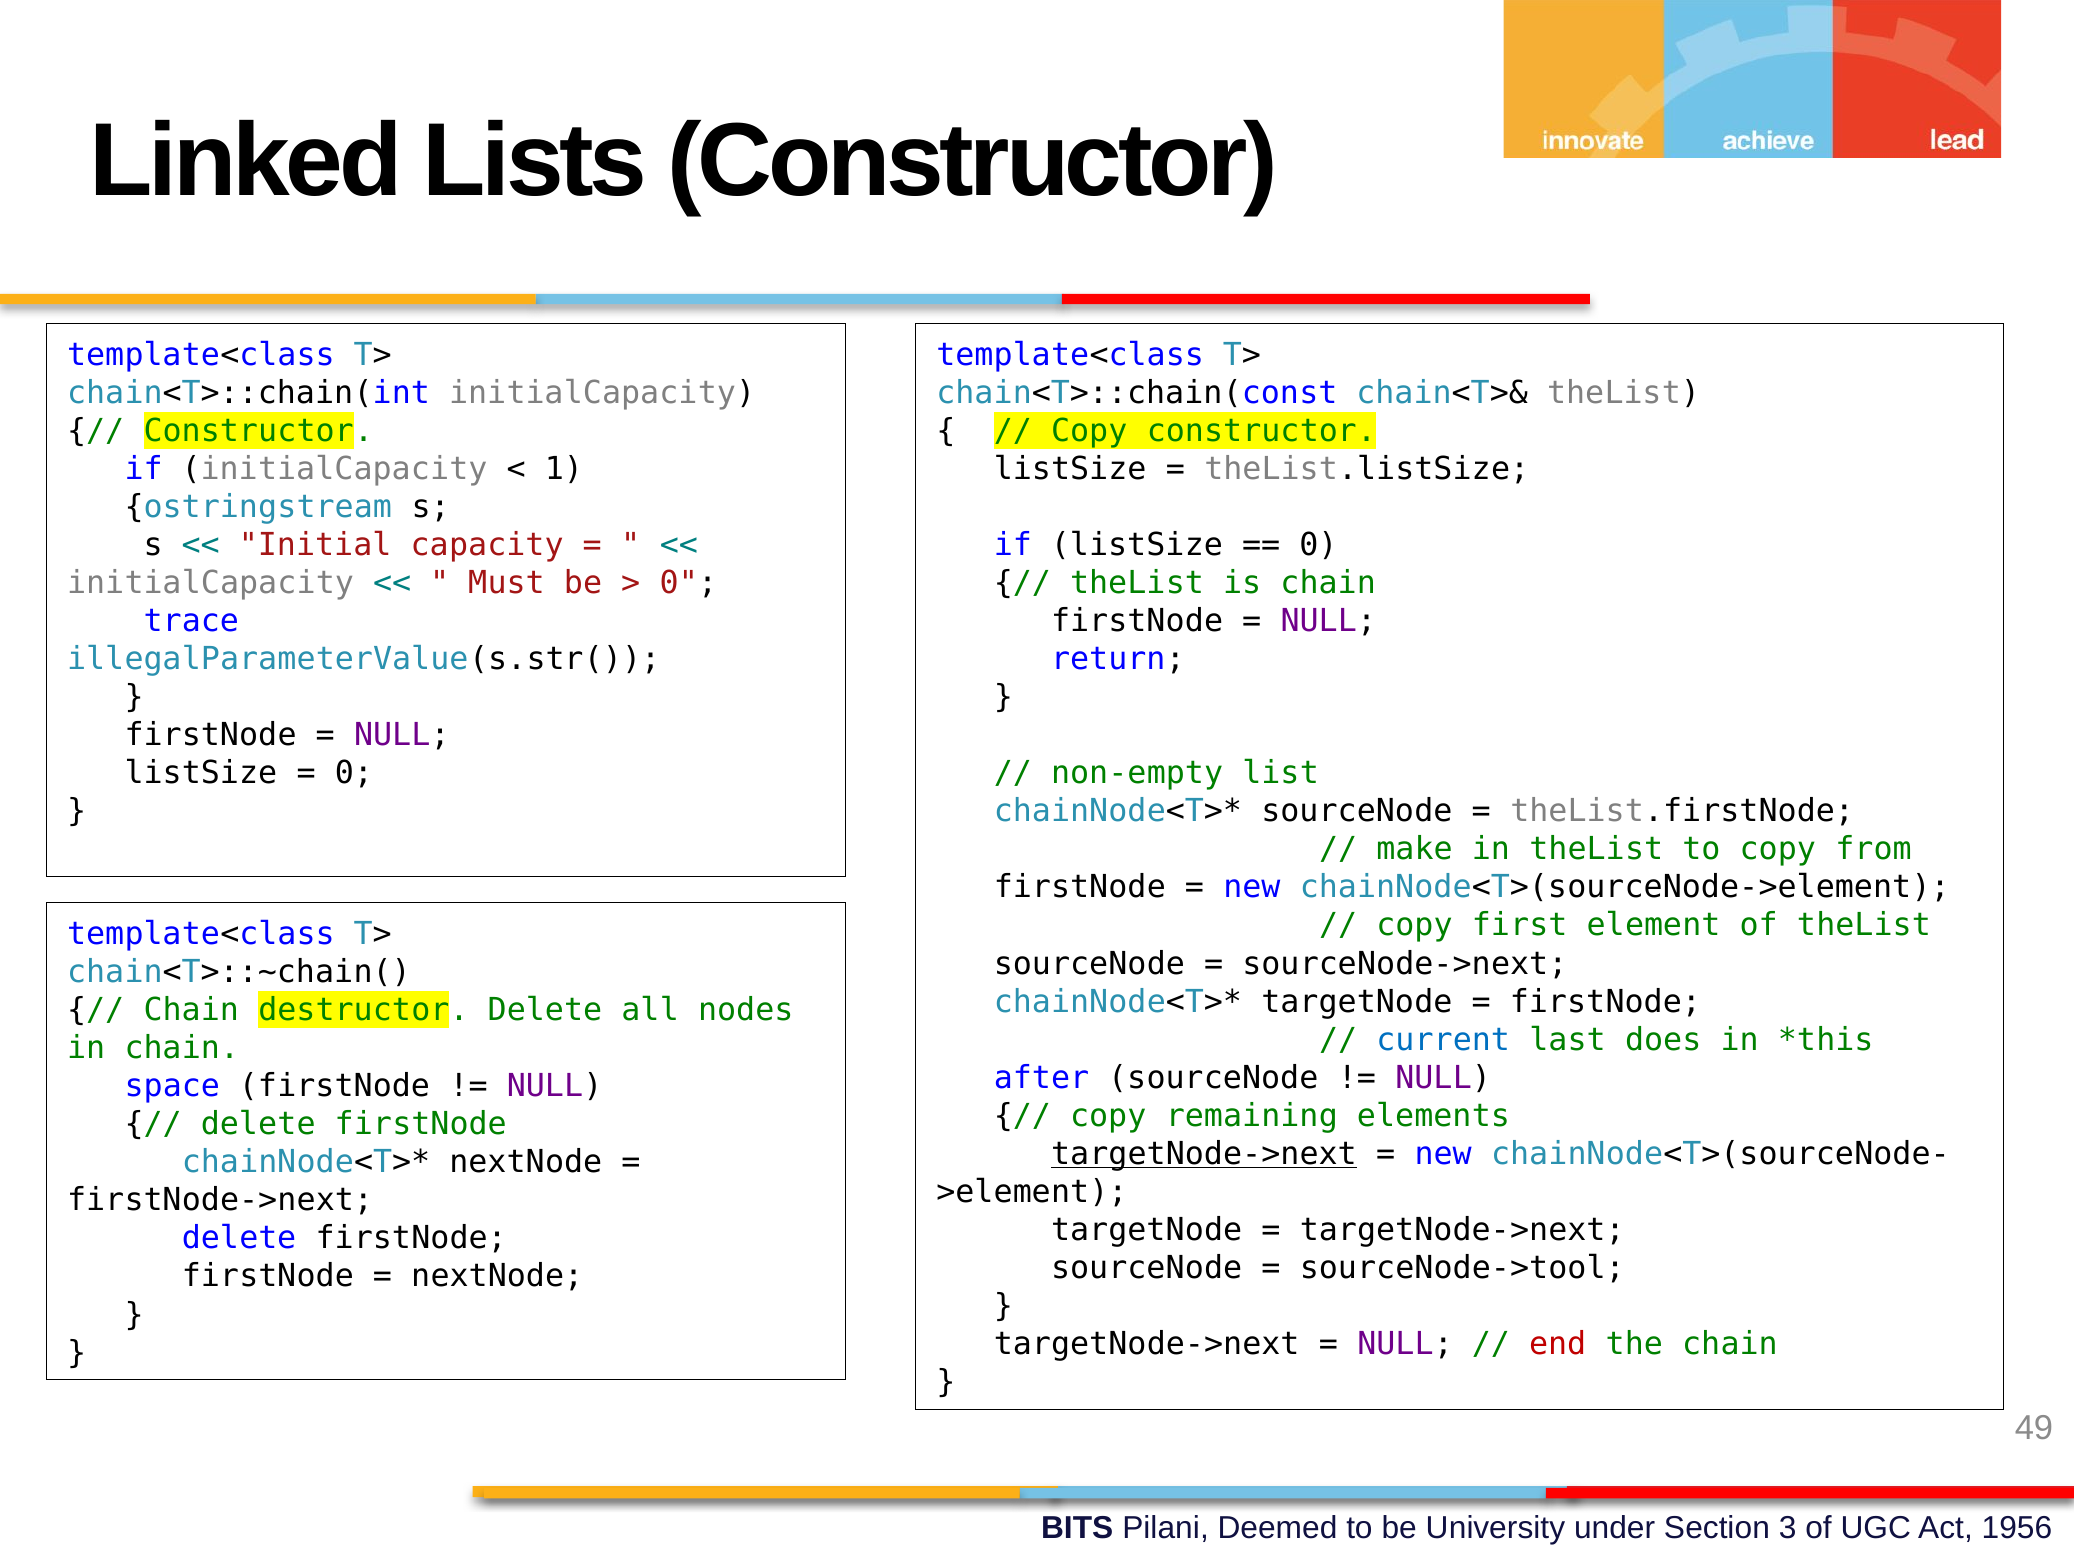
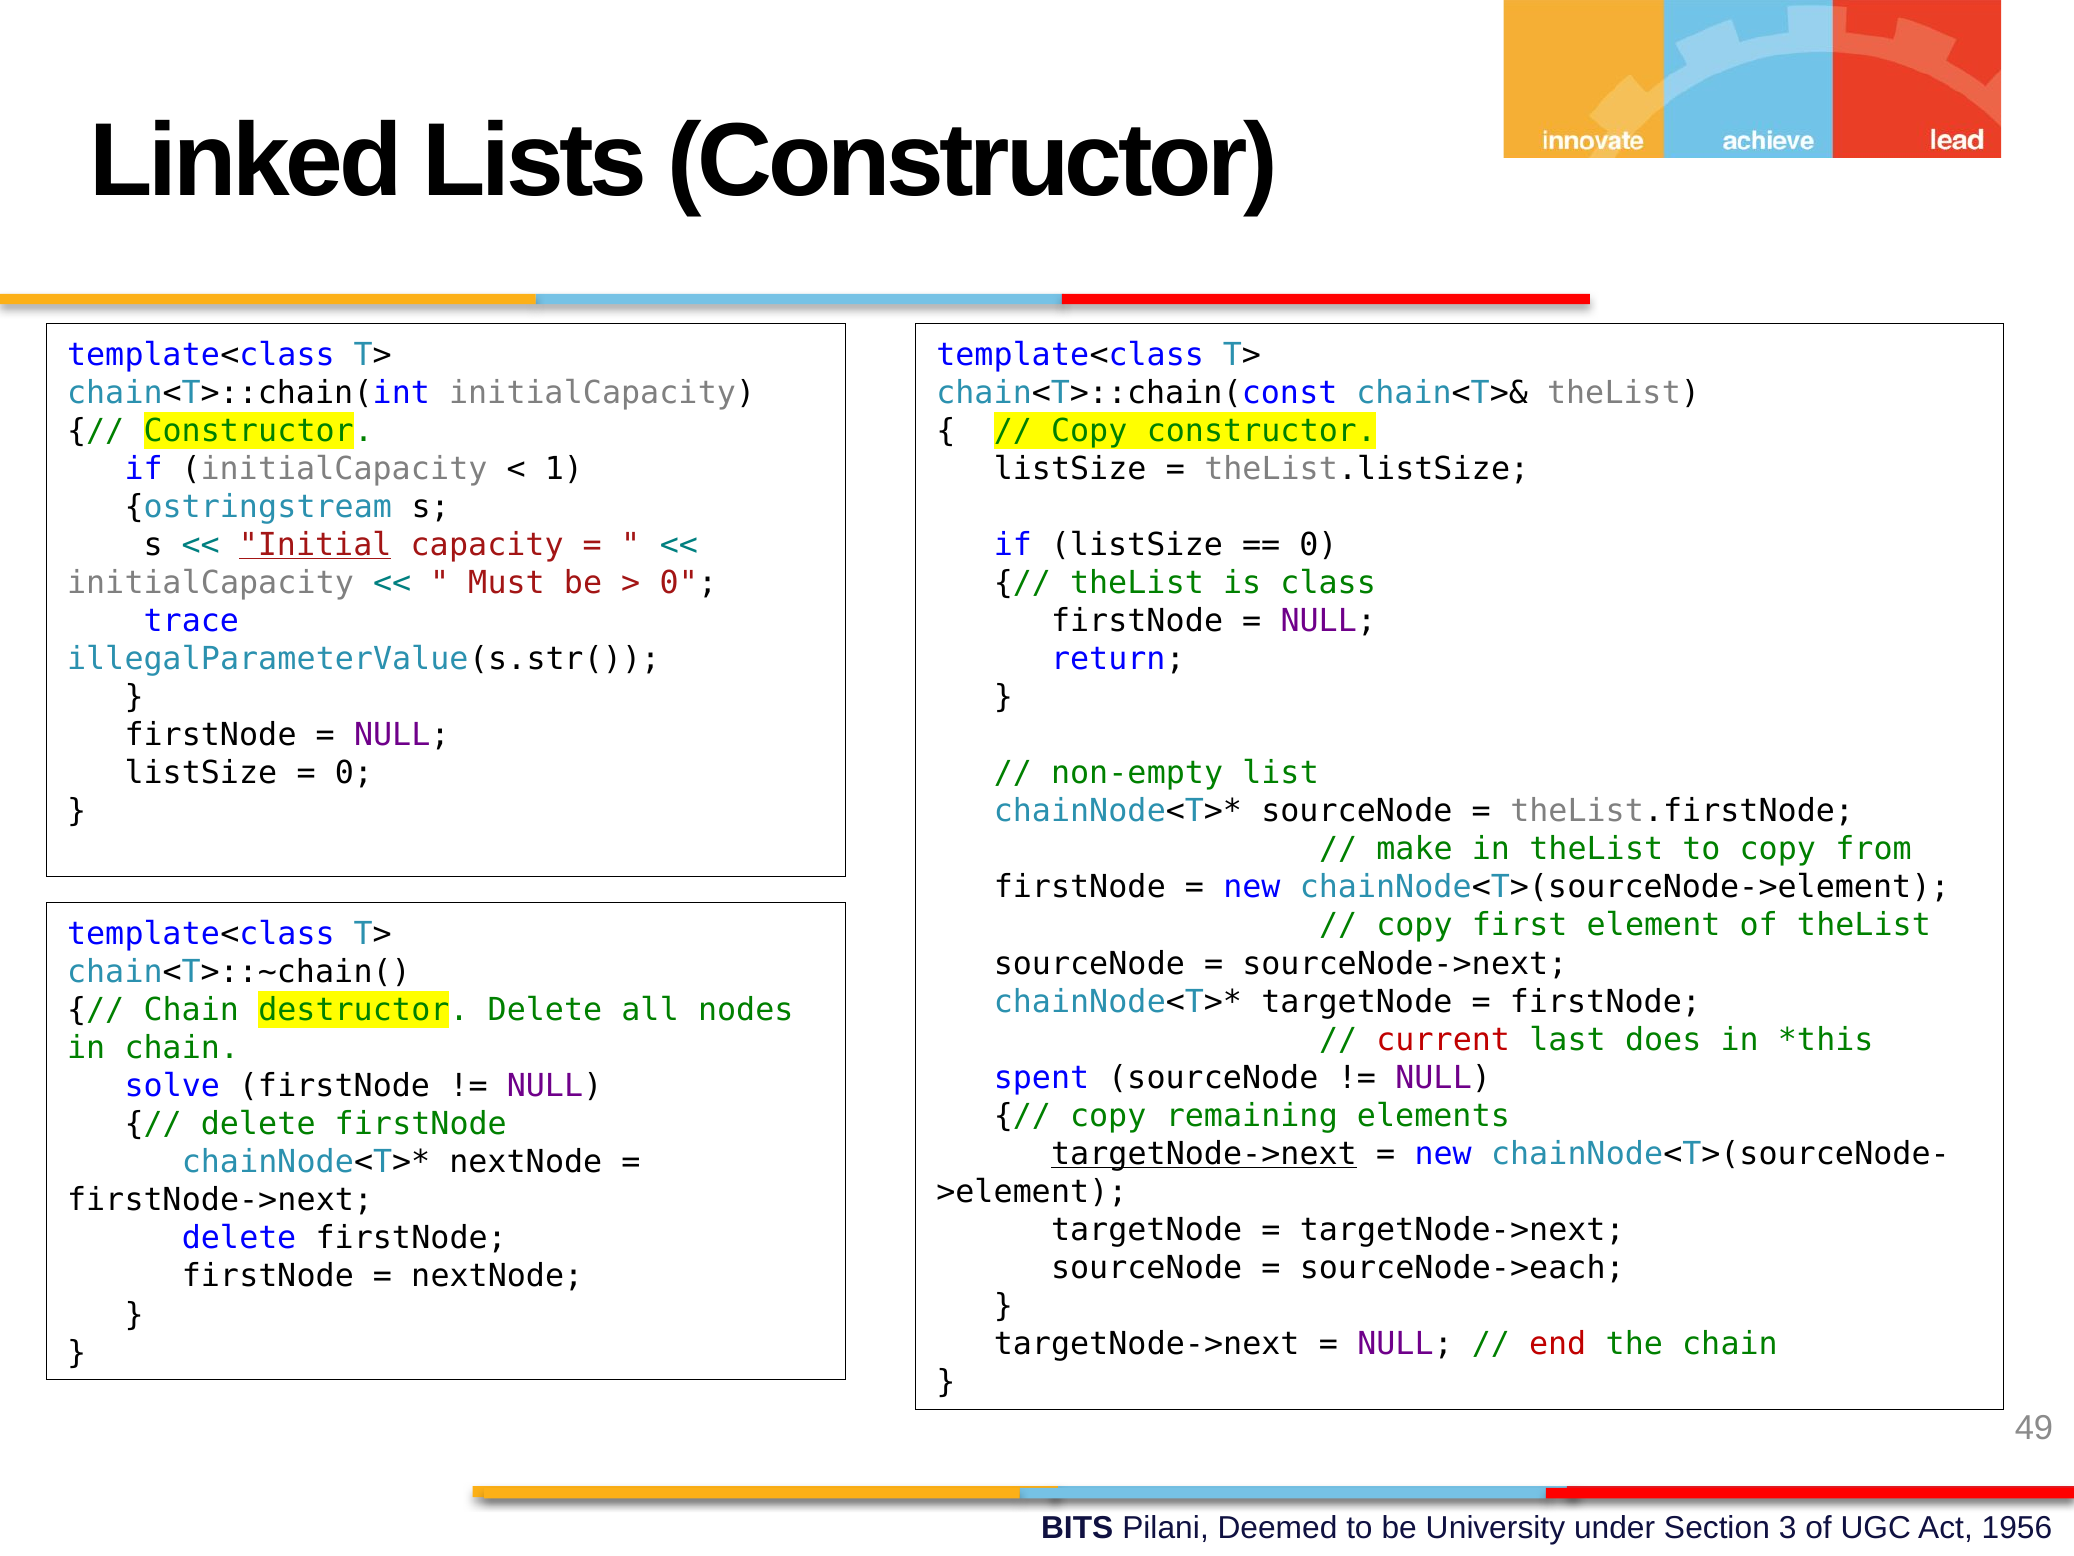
Initial underline: none -> present
is chain: chain -> class
current colour: blue -> red
after: after -> spent
space: space -> solve
sourceNode->tool: sourceNode->tool -> sourceNode->each
